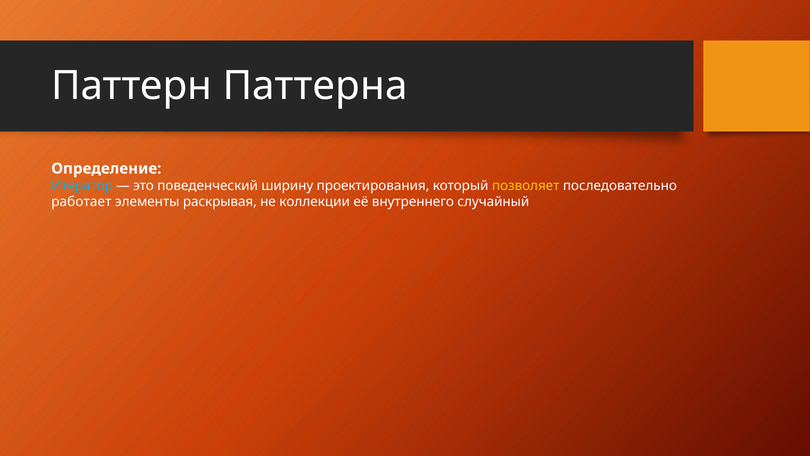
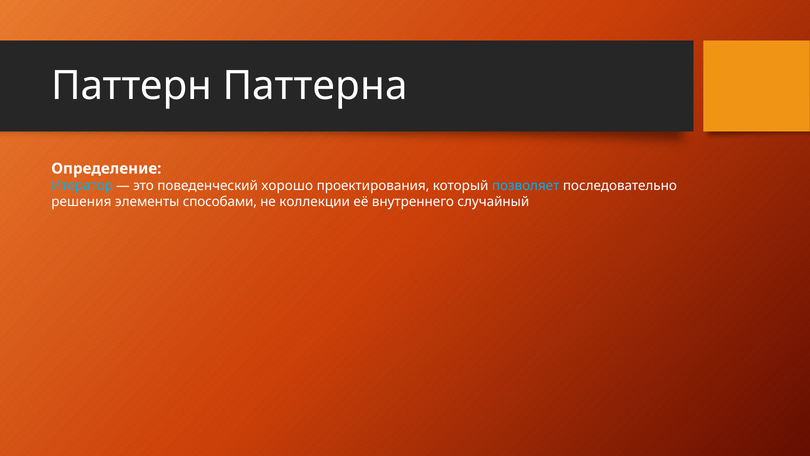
ширину: ширину -> хорошо
позволяет colour: yellow -> light blue
работает: работает -> решения
раскрывая: раскрывая -> способами
